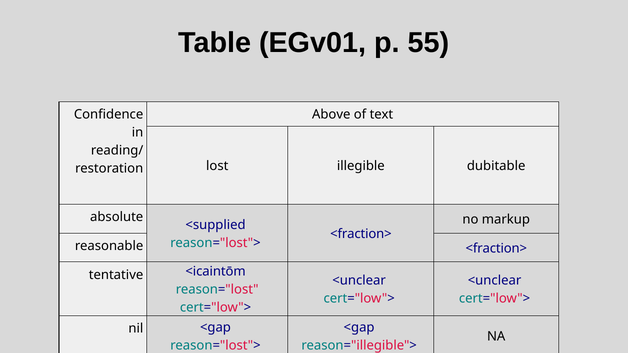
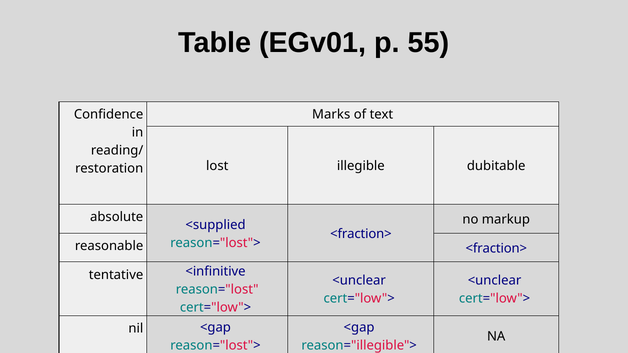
Above: Above -> Marks
<icaintōm: <icaintōm -> <infinitive
